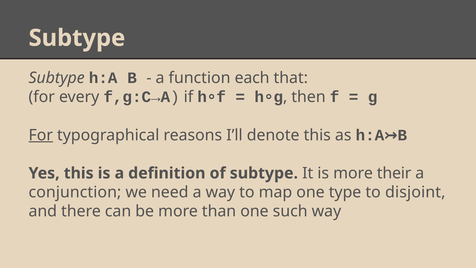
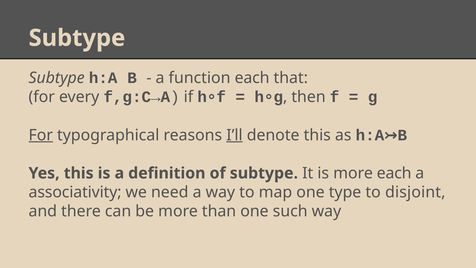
I’ll underline: none -> present
more their: their -> each
conjunction: conjunction -> associativity
